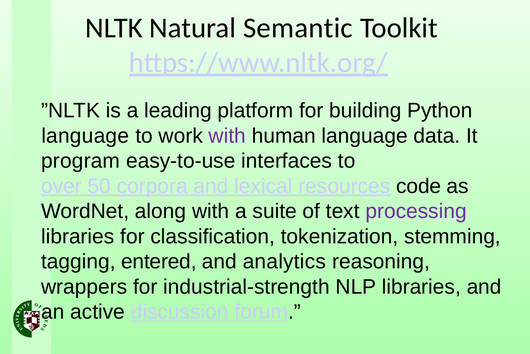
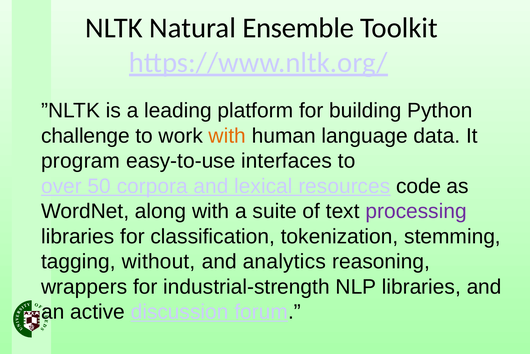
Semantic: Semantic -> Ensemble
language at (85, 136): language -> challenge
with at (227, 136) colour: purple -> orange
entered: entered -> without
